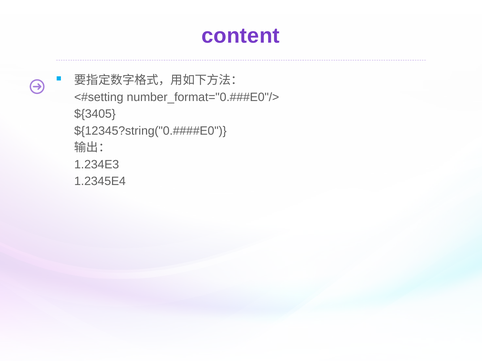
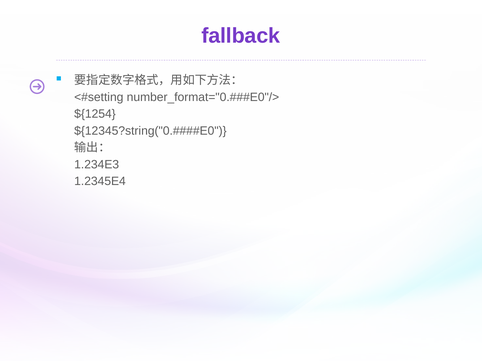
content: content -> fallback
${3405: ${3405 -> ${1254
